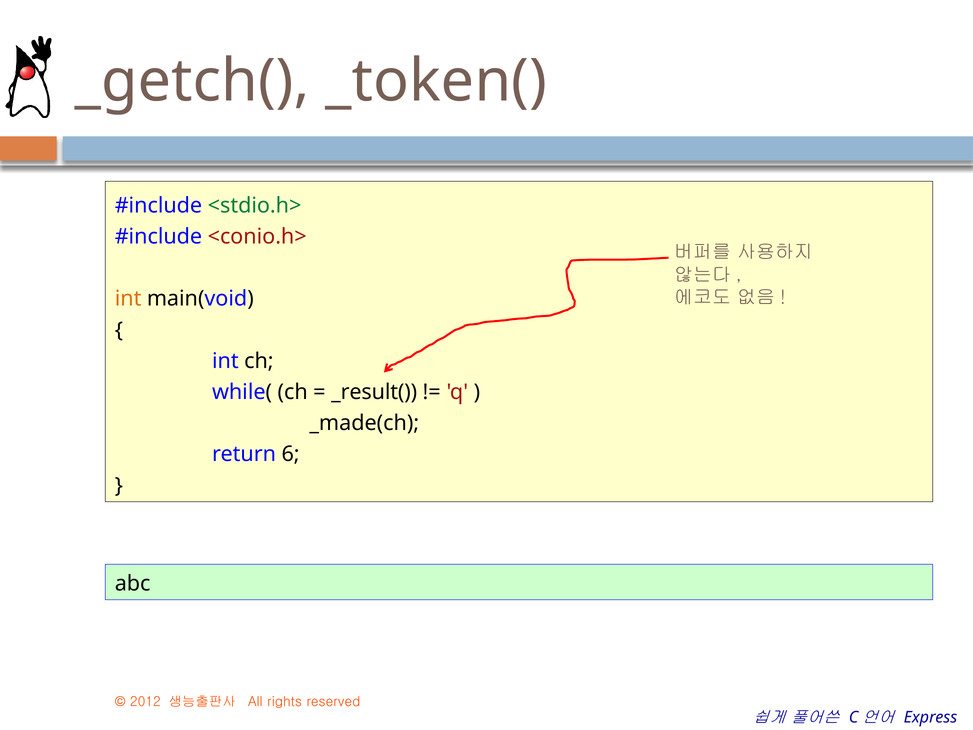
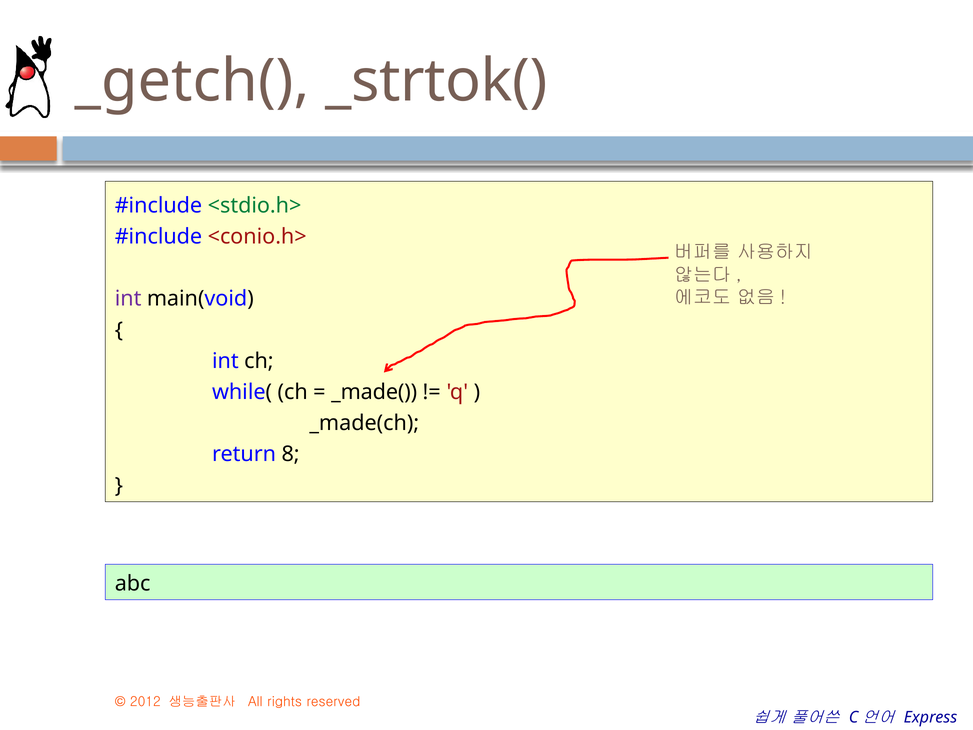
_token(: _token( -> _strtok(
int at (128, 299) colour: orange -> purple
_result(: _result( -> _made(
6: 6 -> 8
